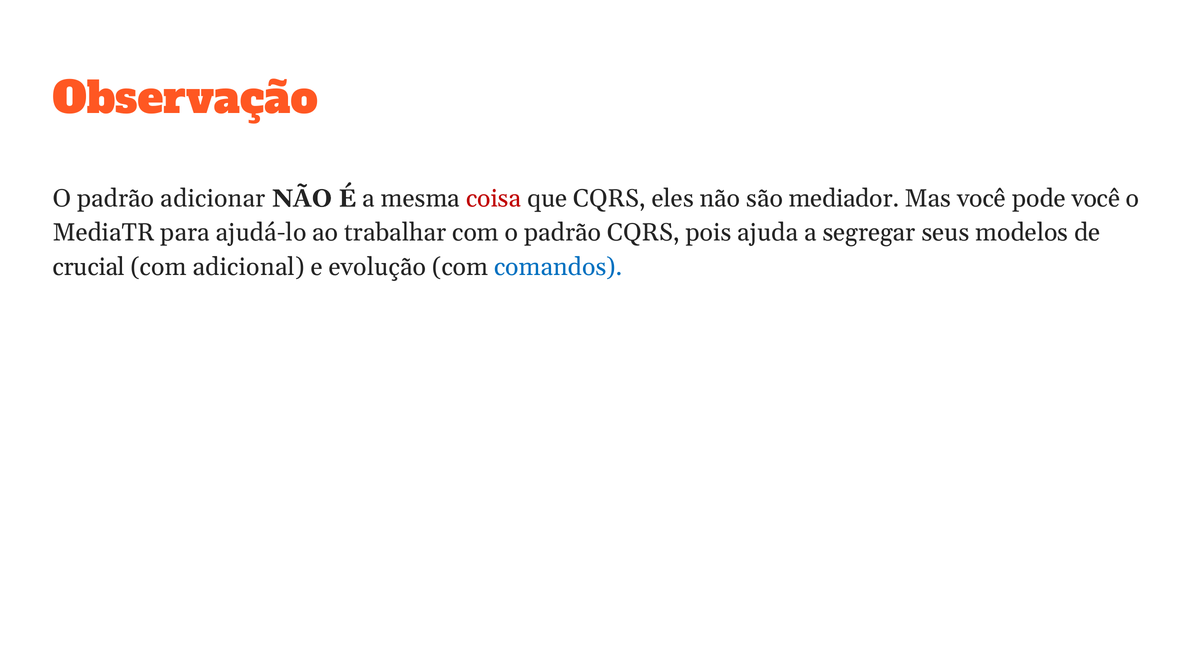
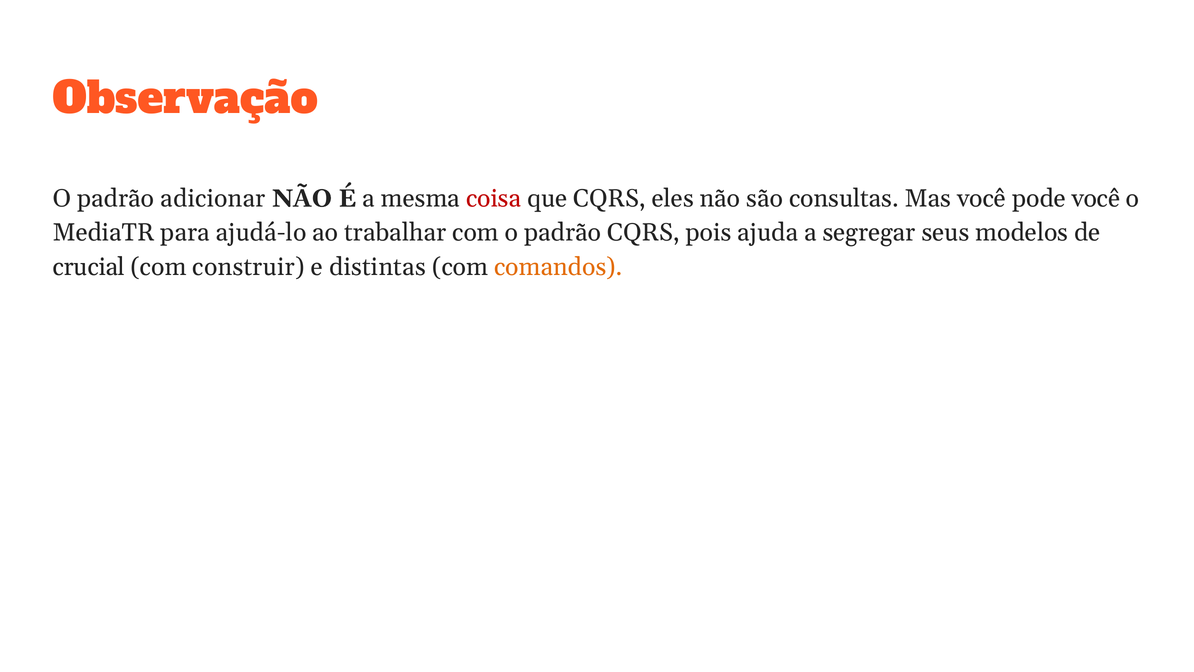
mediador: mediador -> consultas
adicional: adicional -> construir
evolução: evolução -> distintas
comandos colour: blue -> orange
